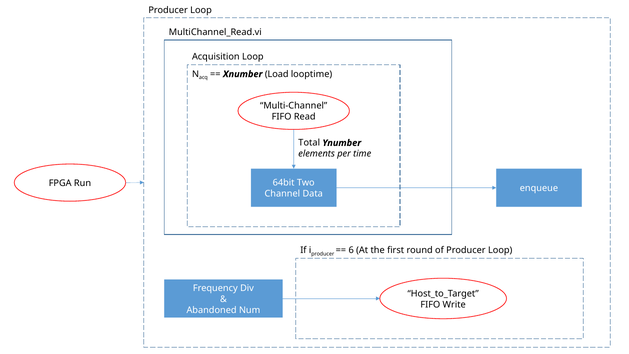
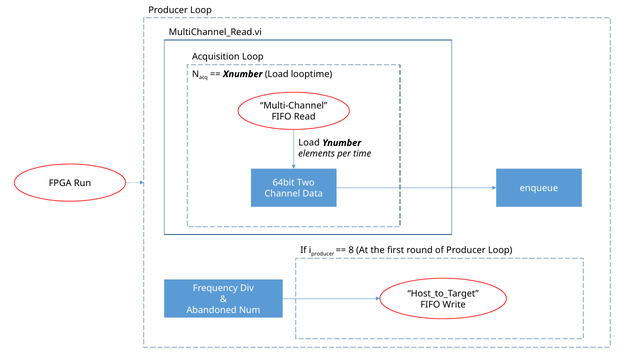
Total at (309, 143): Total -> Load
6: 6 -> 8
